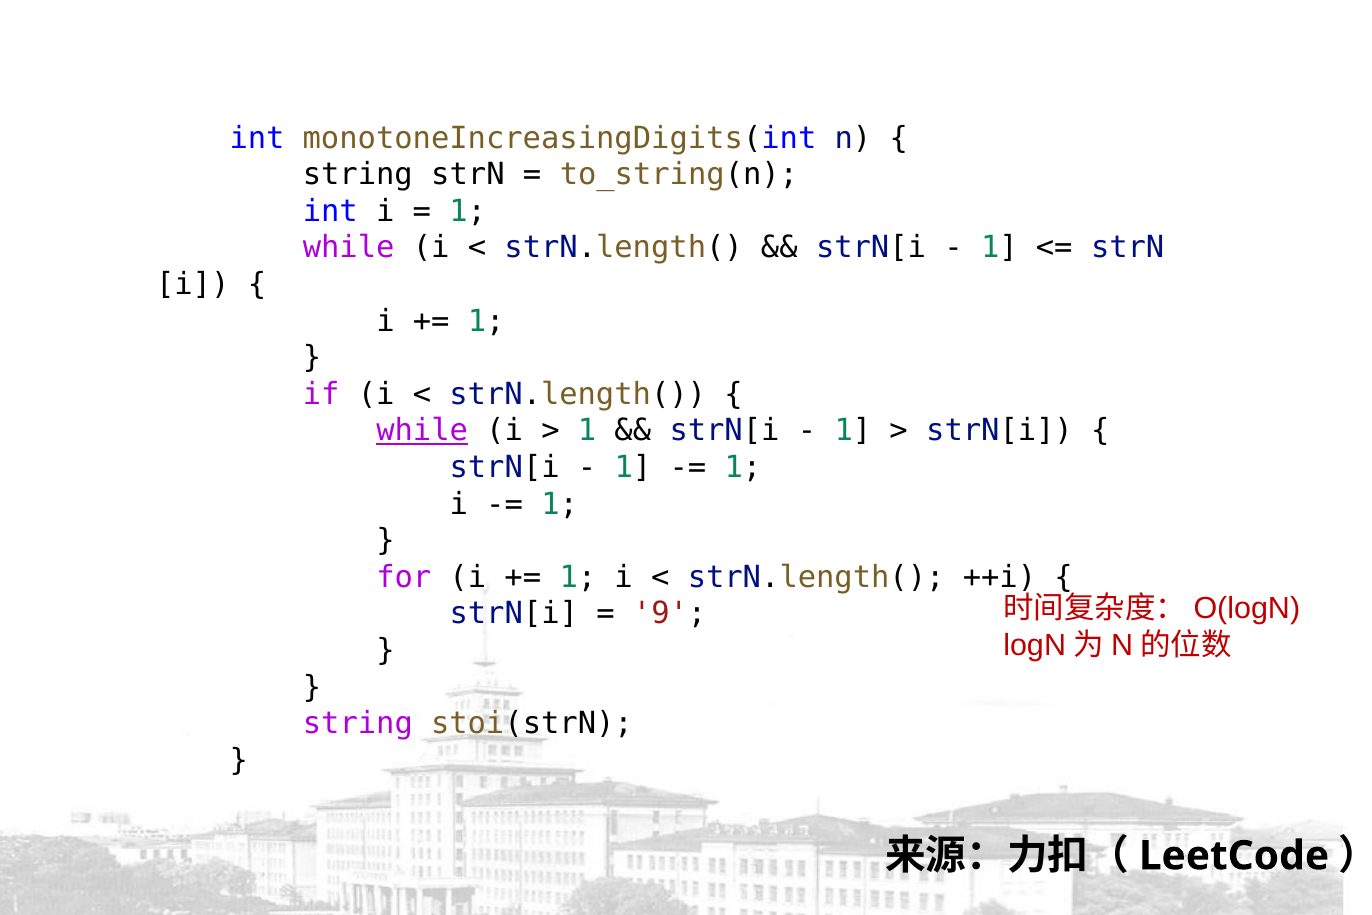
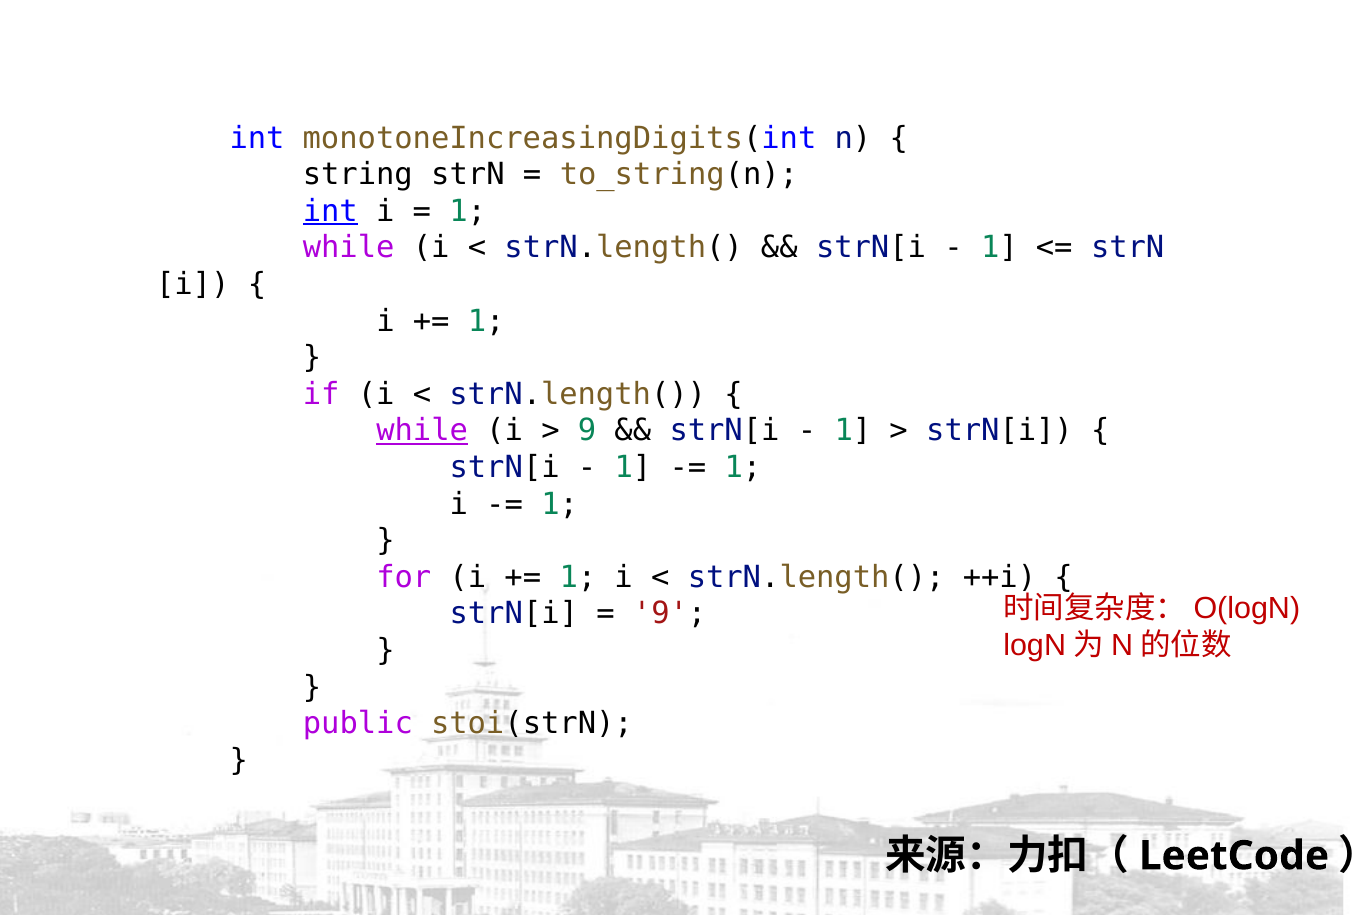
int at (330, 211) underline: none -> present
1 at (587, 431): 1 -> 9
string at (358, 723): string -> public
